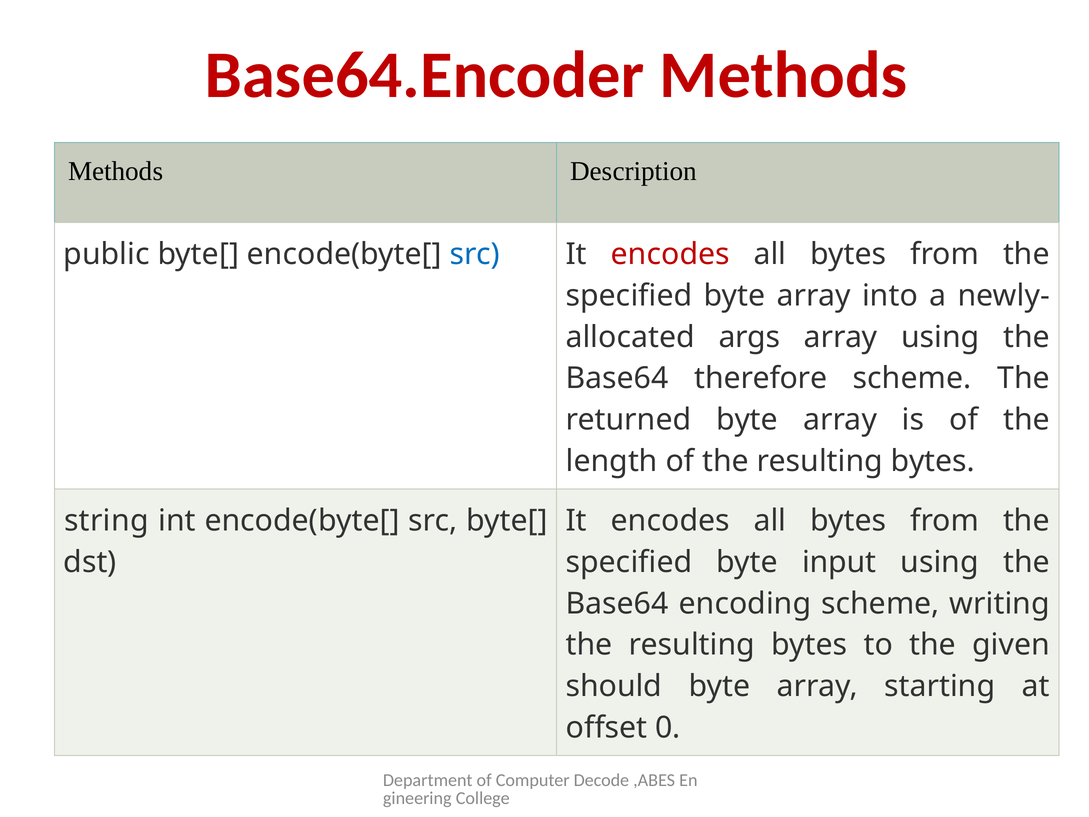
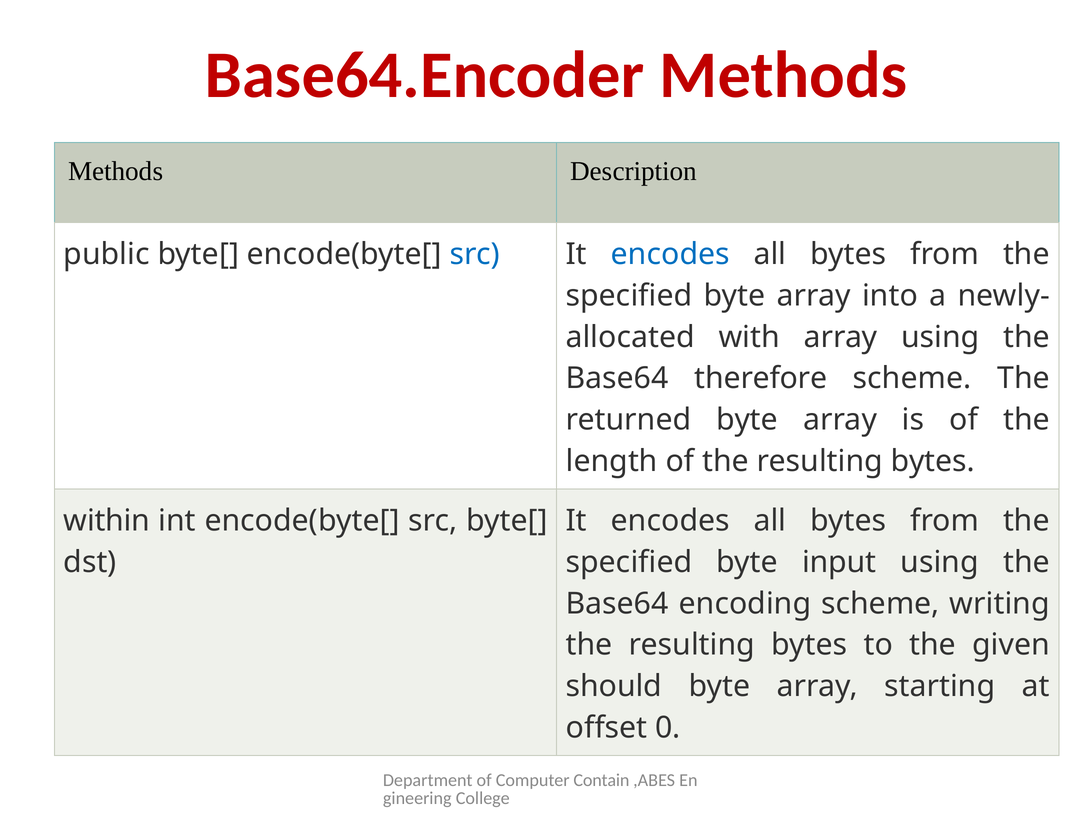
encodes at (670, 254) colour: red -> blue
args: args -> with
string: string -> within
Decode: Decode -> Contain
